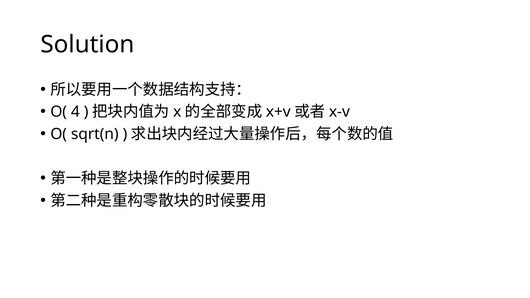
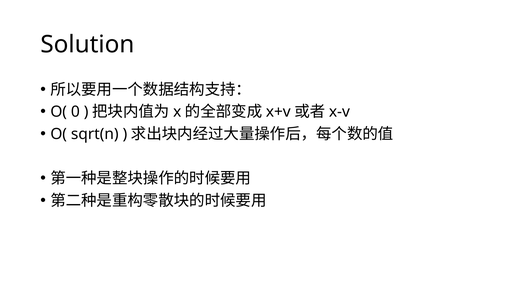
4: 4 -> 0
